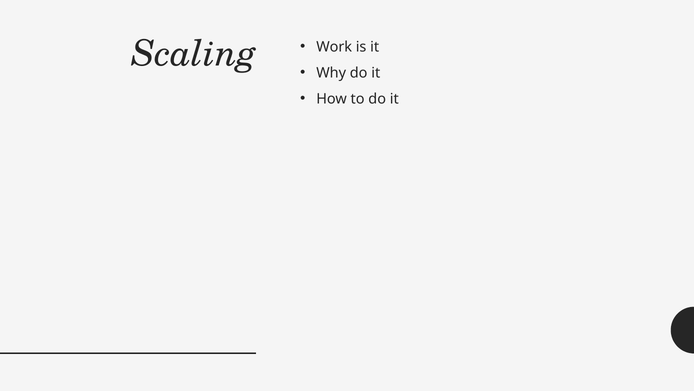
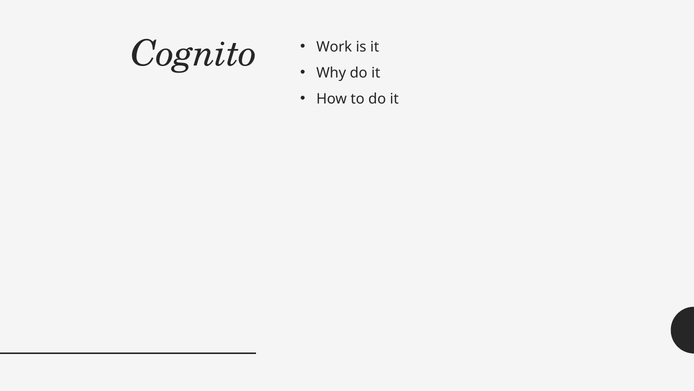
Scaling: Scaling -> Cognito
